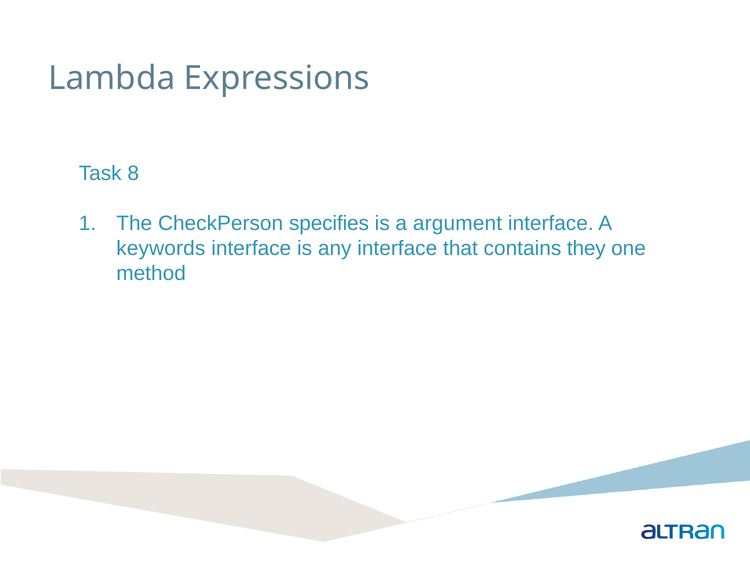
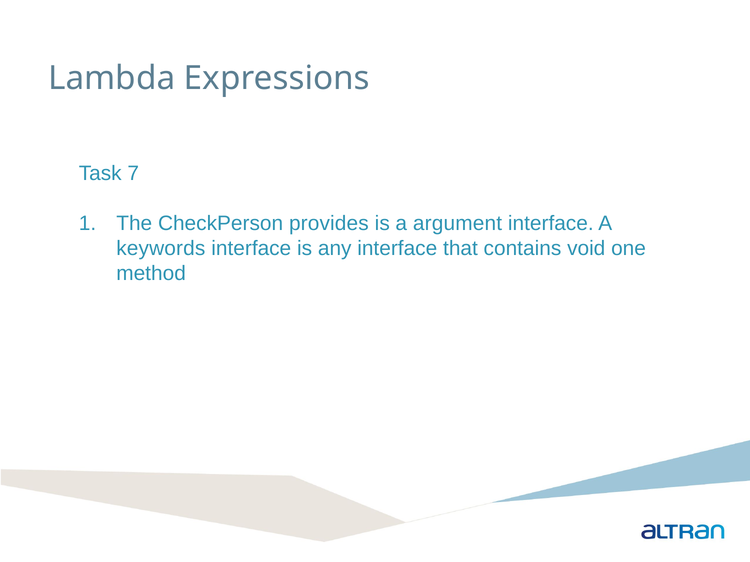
8: 8 -> 7
specifies: specifies -> provides
they: they -> void
